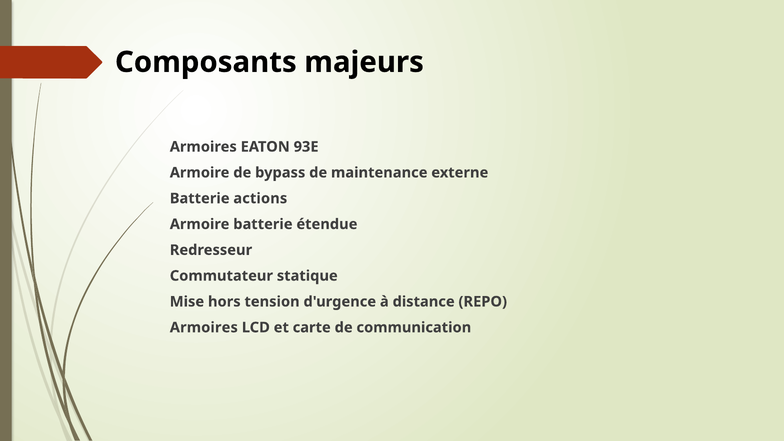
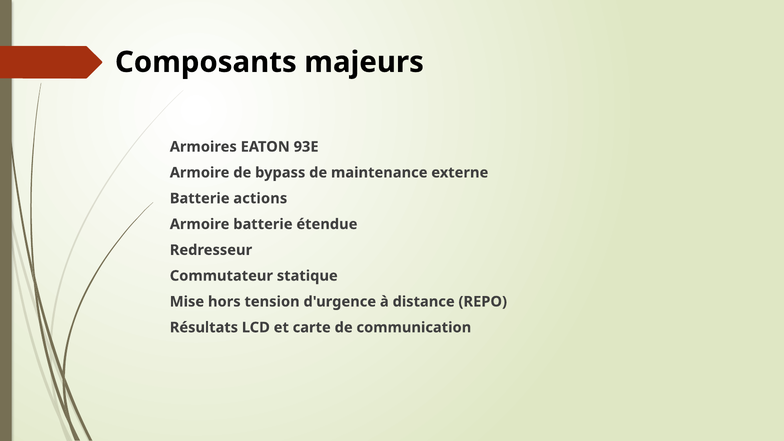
Armoires at (204, 327): Armoires -> Résultats
